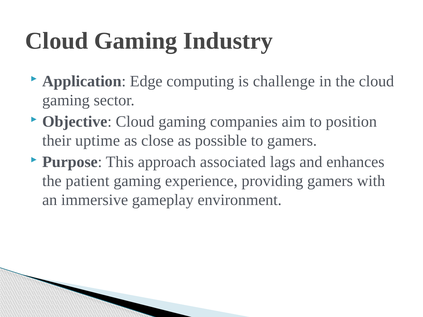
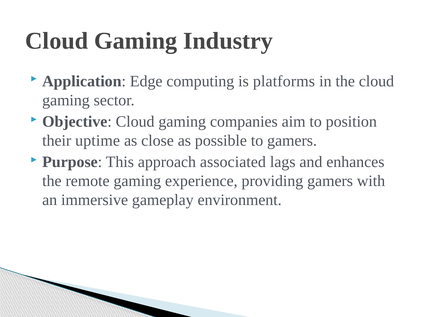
challenge: challenge -> platforms
patient: patient -> remote
